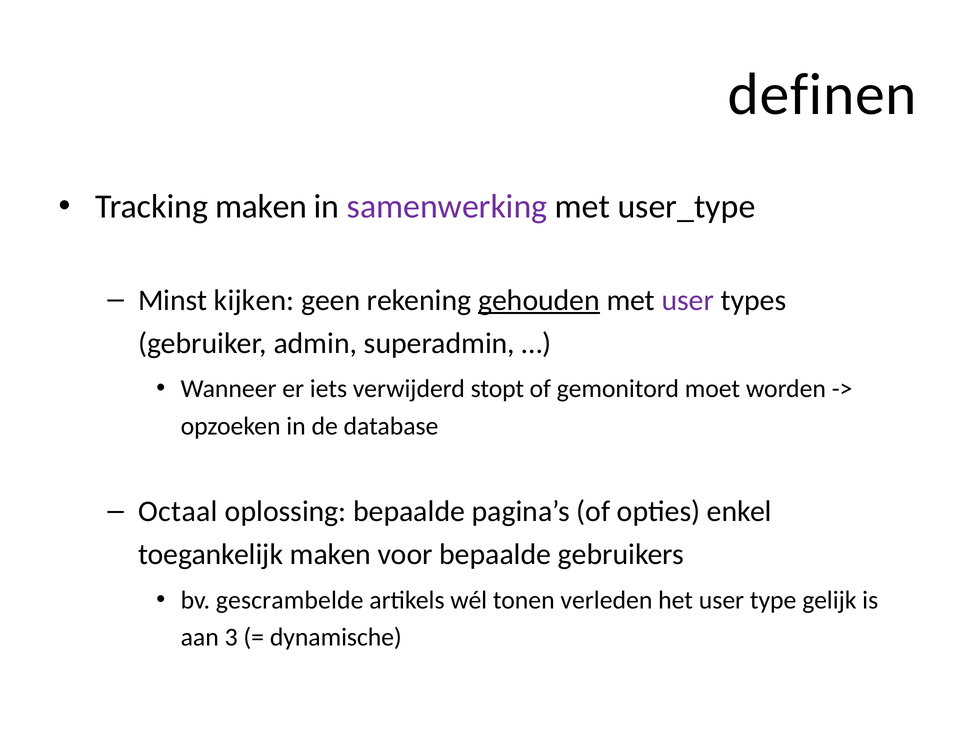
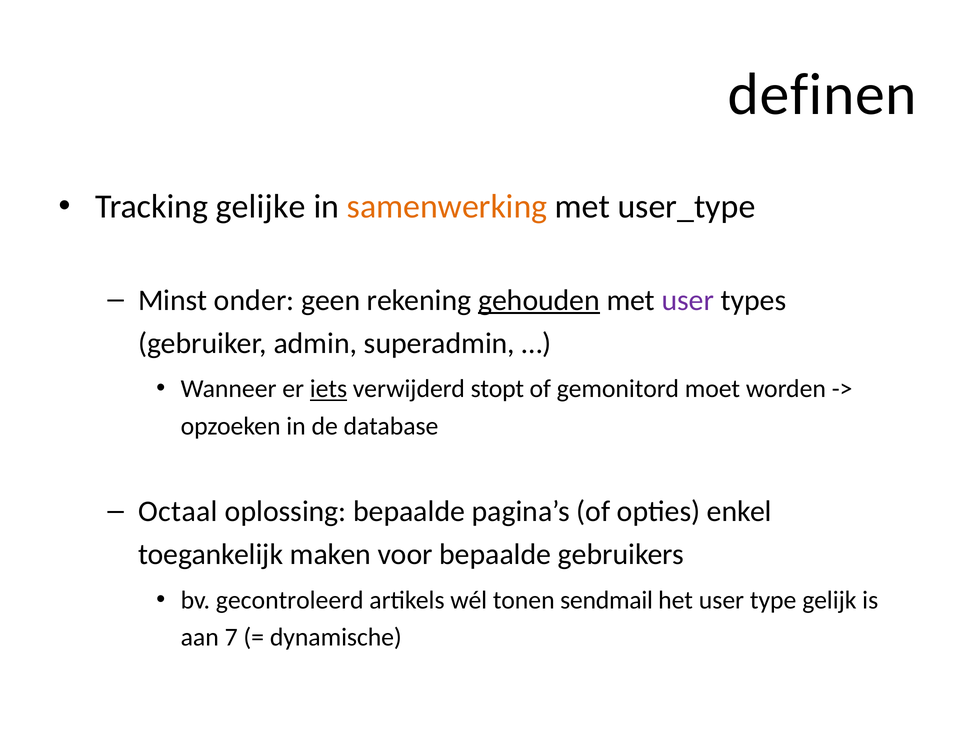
Tracking maken: maken -> gelijke
samenwerking colour: purple -> orange
kijken: kijken -> onder
iets underline: none -> present
gescrambelde: gescrambelde -> gecontroleerd
verleden: verleden -> sendmail
3: 3 -> 7
